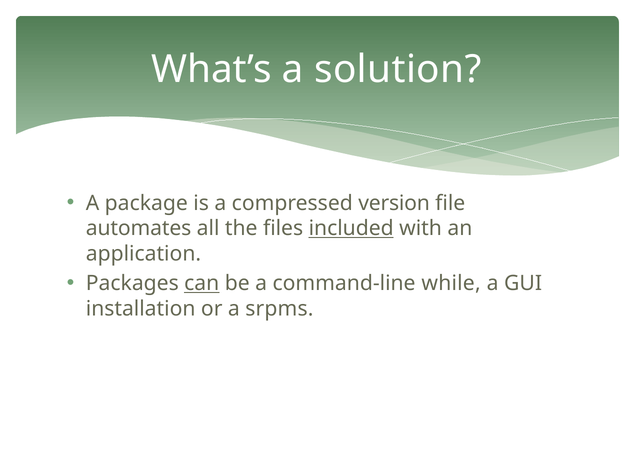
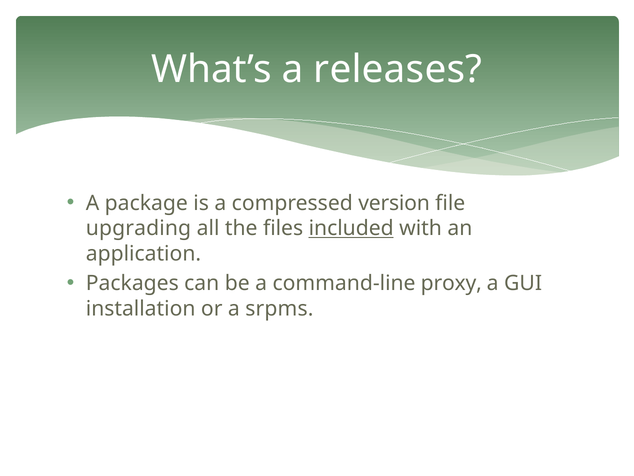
solution: solution -> releases
automates: automates -> upgrading
can underline: present -> none
while: while -> proxy
